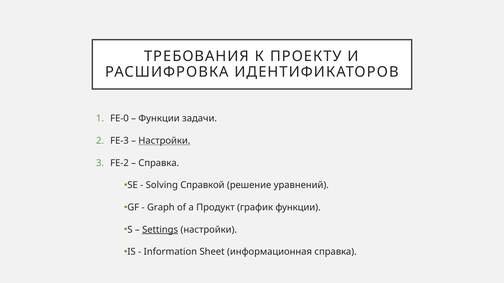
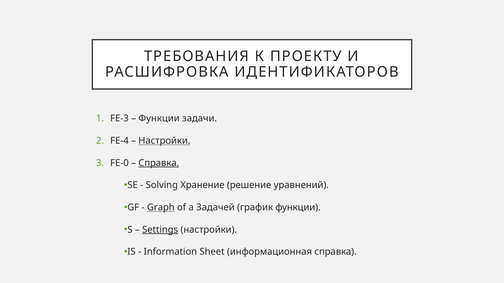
FE-0: FE-0 -> FE-3
FE-3: FE-3 -> FE-4
FE-2: FE-2 -> FE-0
Справка at (159, 163) underline: none -> present
Справкой: Справкой -> Хранение
Graph underline: none -> present
Продукт: Продукт -> Задачей
